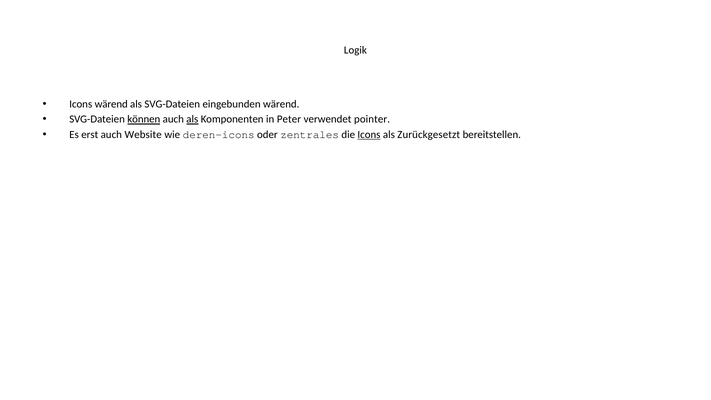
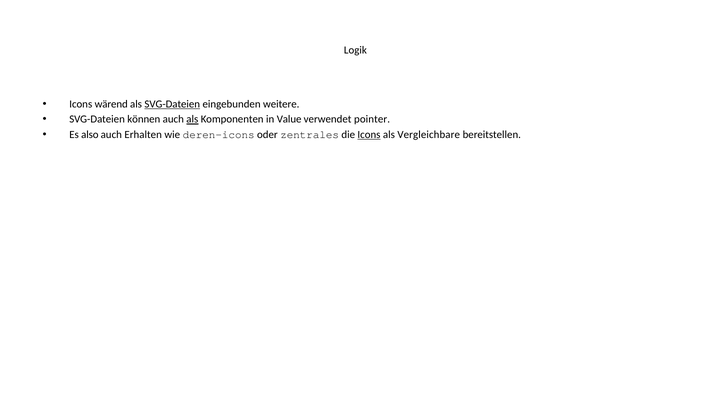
SVG-Dateien at (172, 104) underline: none -> present
eingebunden wärend: wärend -> weitere
können underline: present -> none
Peter: Peter -> Value
erst: erst -> also
Website: Website -> Erhalten
Zurückgesetzt: Zurückgesetzt -> Vergleichbare
